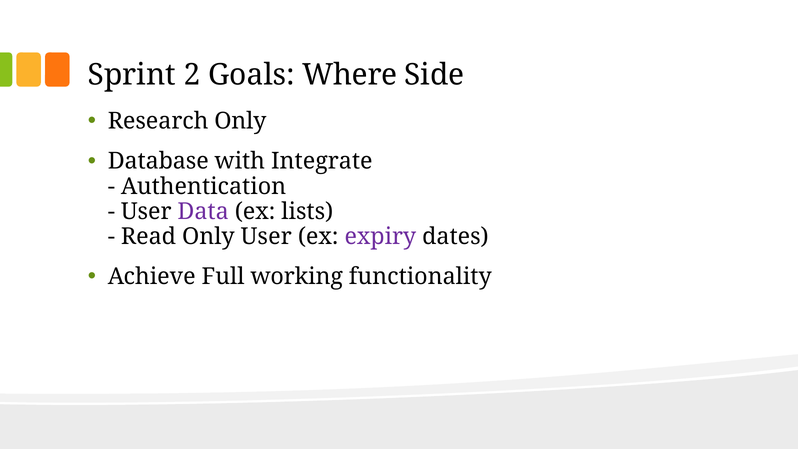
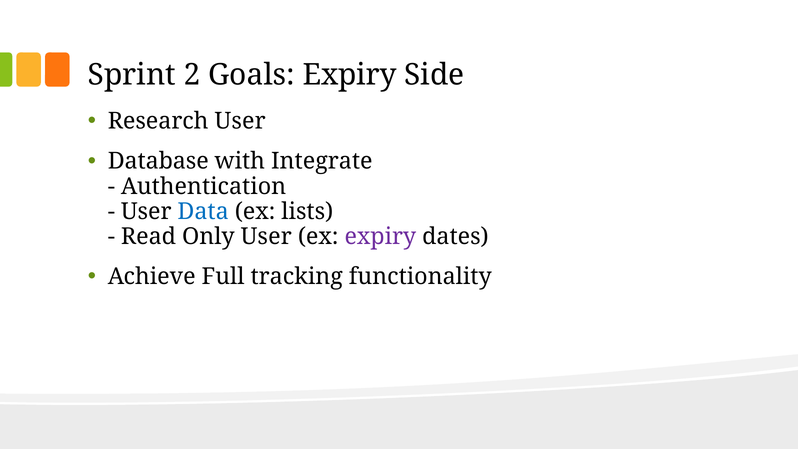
Goals Where: Where -> Expiry
Research Only: Only -> User
Data colour: purple -> blue
working: working -> tracking
